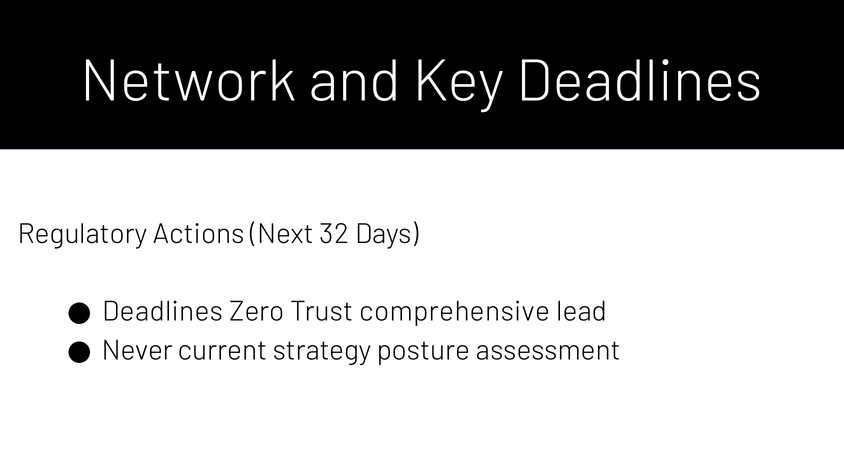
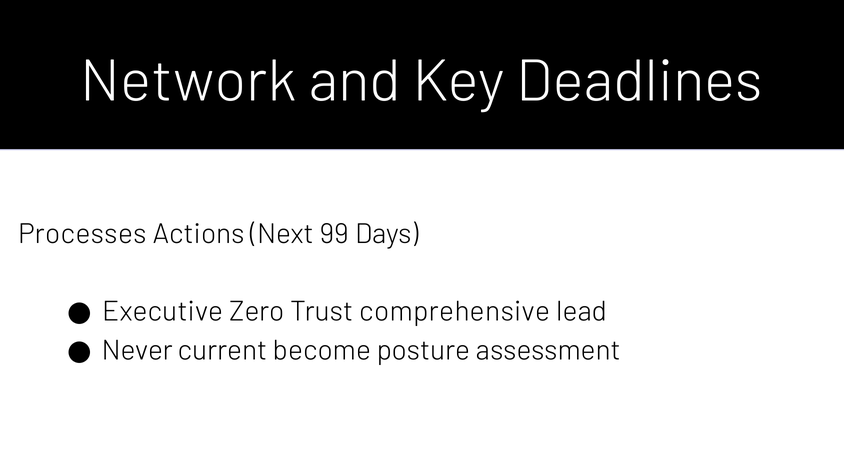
Regulatory: Regulatory -> Processes
32: 32 -> 99
Deadlines at (163, 311): Deadlines -> Executive
strategy: strategy -> become
